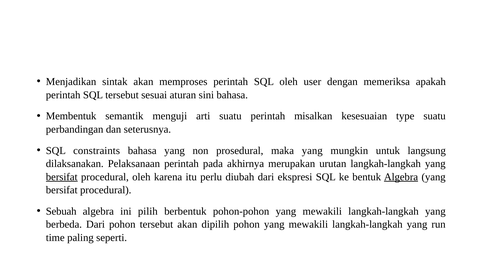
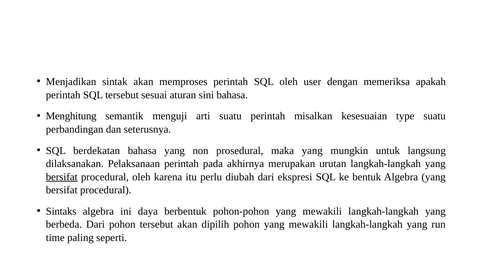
Membentuk: Membentuk -> Menghitung
constraints: constraints -> berdekatan
Algebra at (401, 177) underline: present -> none
Sebuah: Sebuah -> Sintaks
pilih: pilih -> daya
